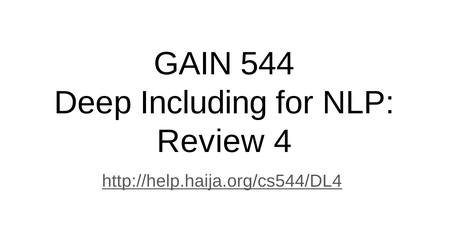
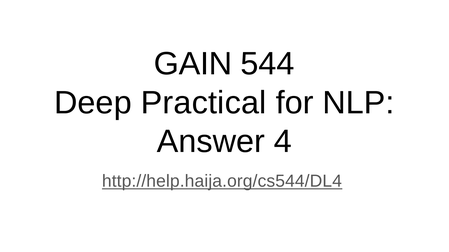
Including: Including -> Practical
Review: Review -> Answer
